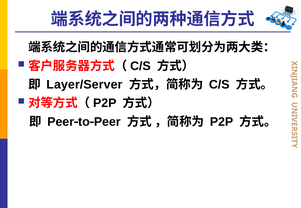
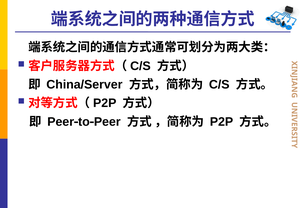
Layer/Server: Layer/Server -> China/Server
